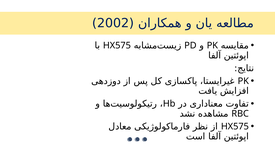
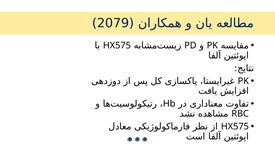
2002: 2002 -> 2079
